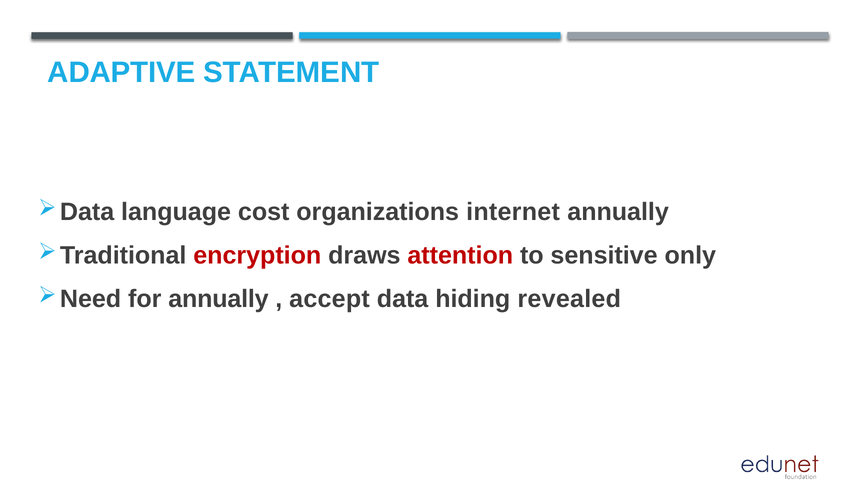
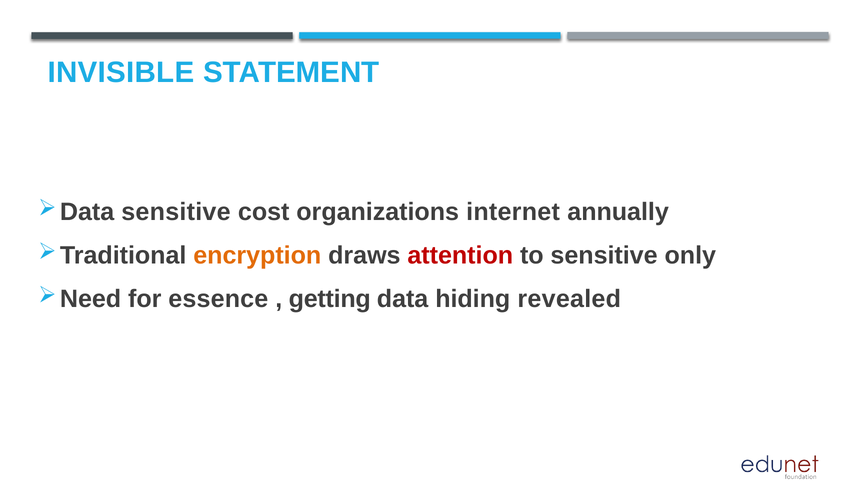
ADAPTIVE: ADAPTIVE -> INVISIBLE
language at (176, 212): language -> sensitive
encryption colour: red -> orange
for annually: annually -> essence
accept: accept -> getting
